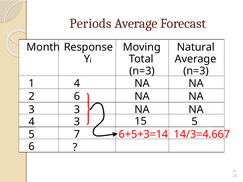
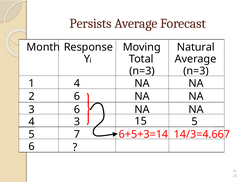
Periods: Periods -> Persists
3 3: 3 -> 6
